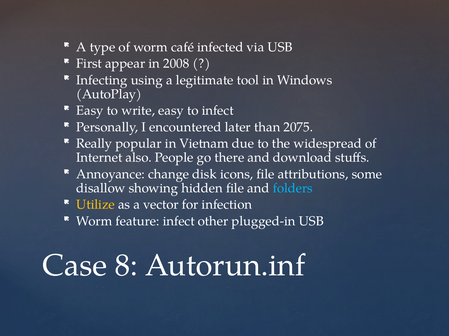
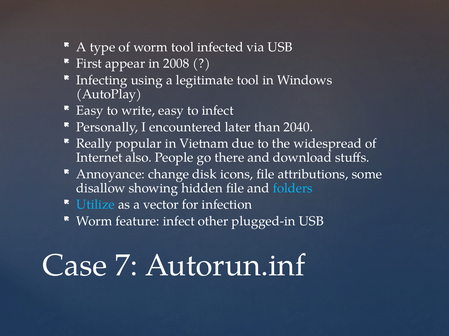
worm café: café -> tool
2075: 2075 -> 2040
Utilize colour: yellow -> light blue
8: 8 -> 7
